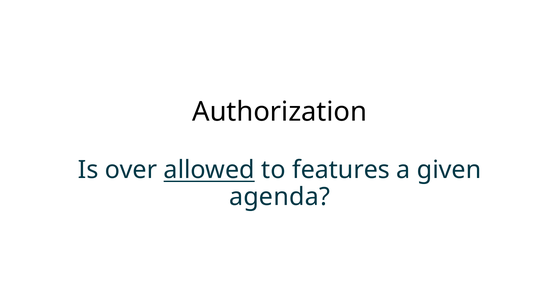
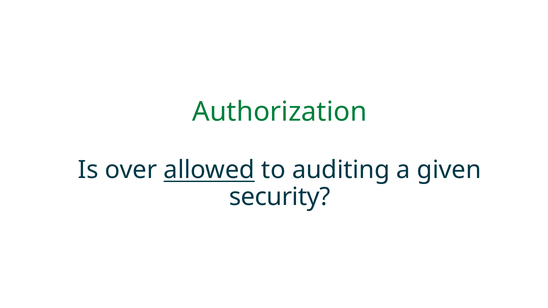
Authorization colour: black -> green
features: features -> auditing
agenda: agenda -> security
